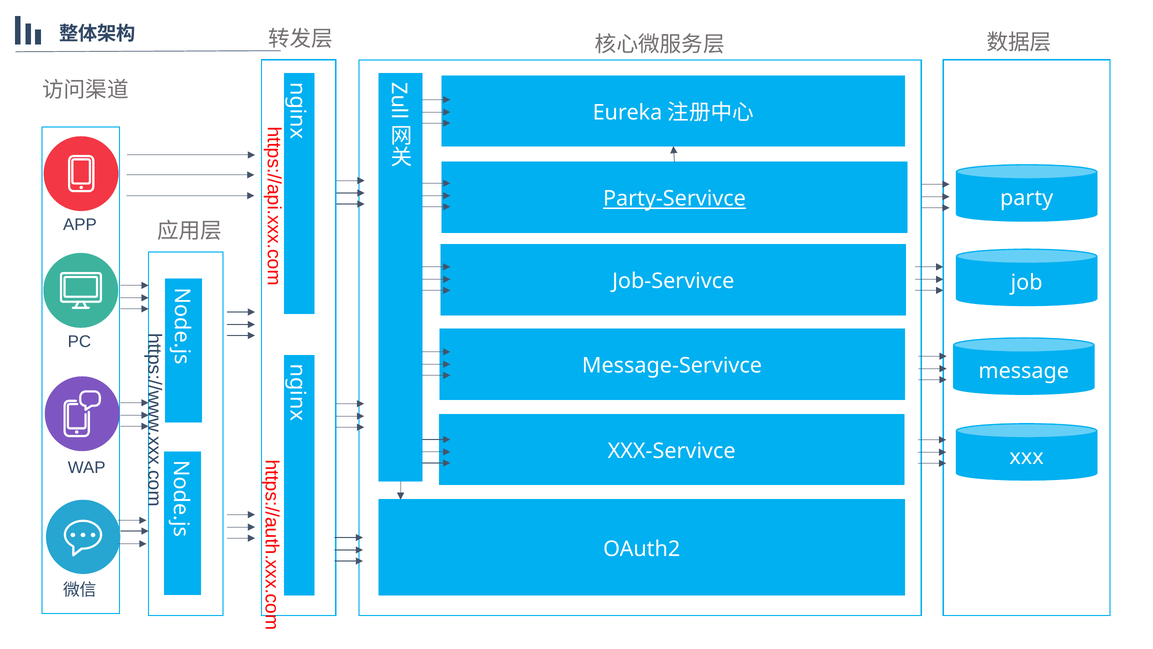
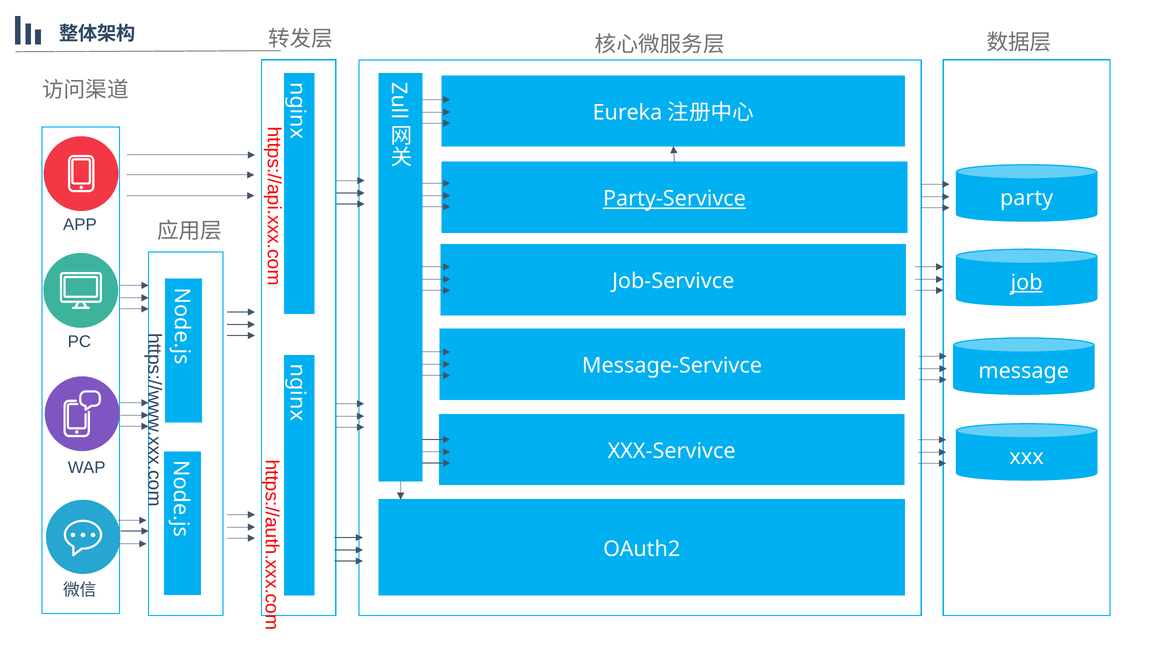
job underline: none -> present
